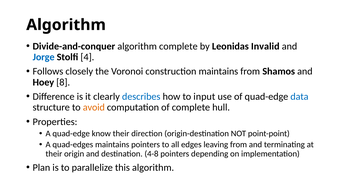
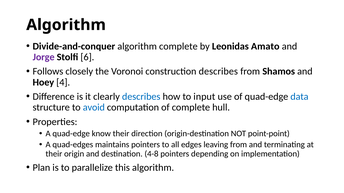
Invalid: Invalid -> Amato
Jorge colour: blue -> purple
4: 4 -> 6
construction maintains: maintains -> describes
8: 8 -> 4
avoid colour: orange -> blue
